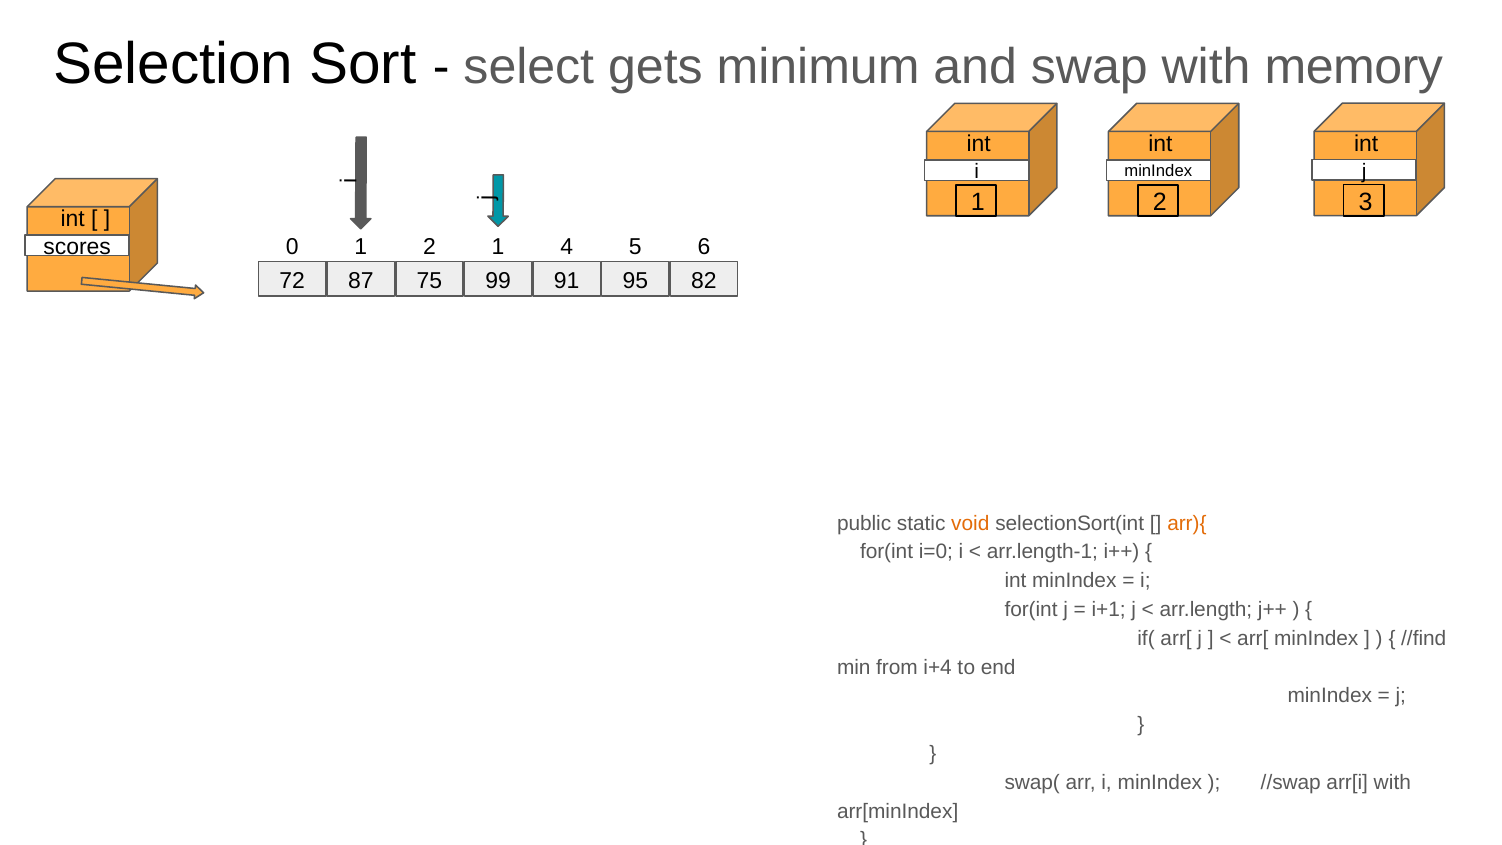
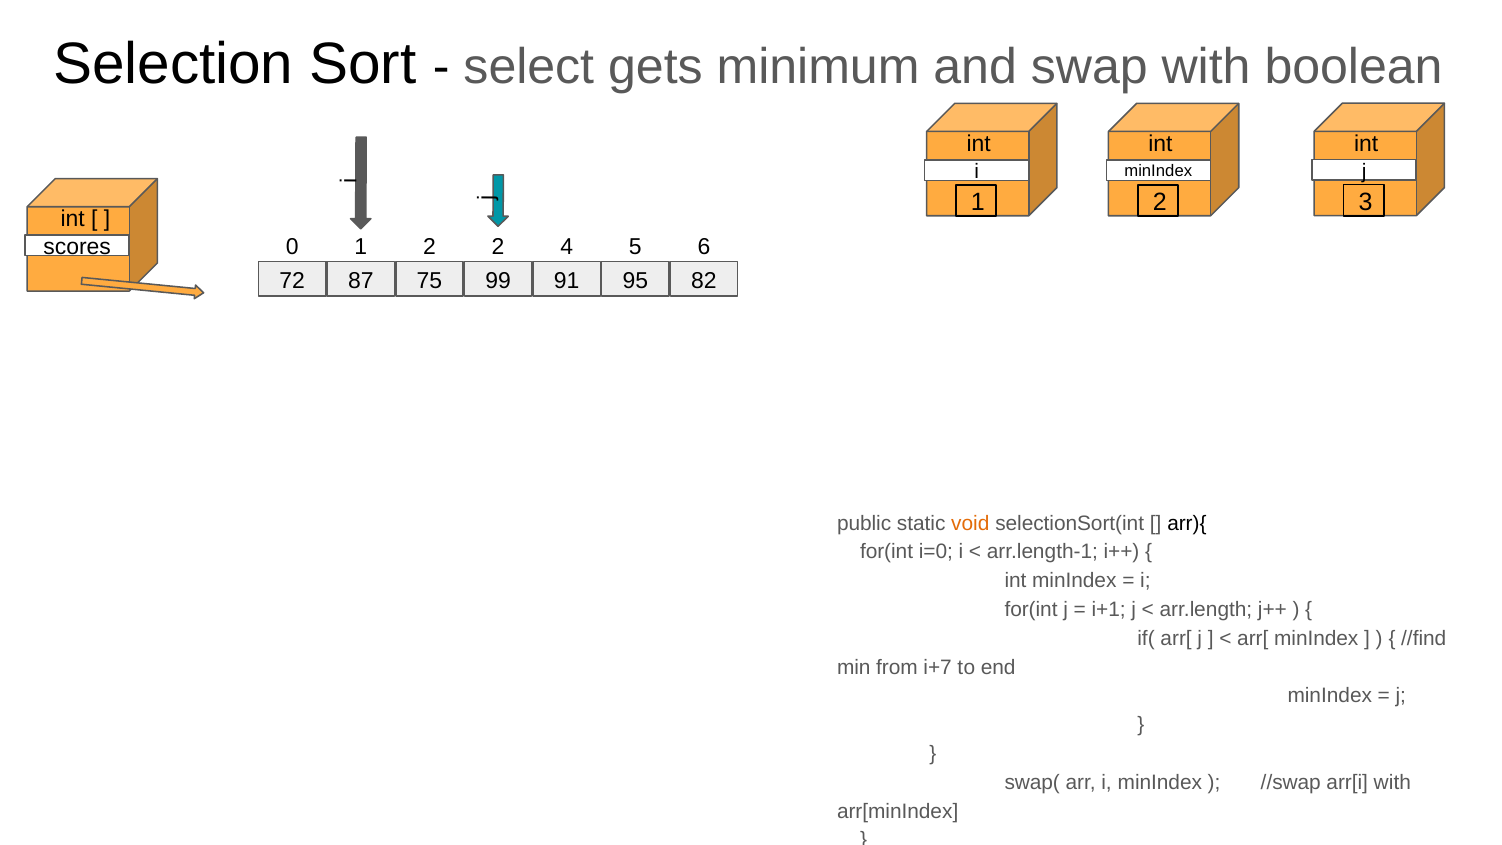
memory: memory -> boolean
2 1: 1 -> 2
arr){ colour: orange -> black
i+4: i+4 -> i+7
